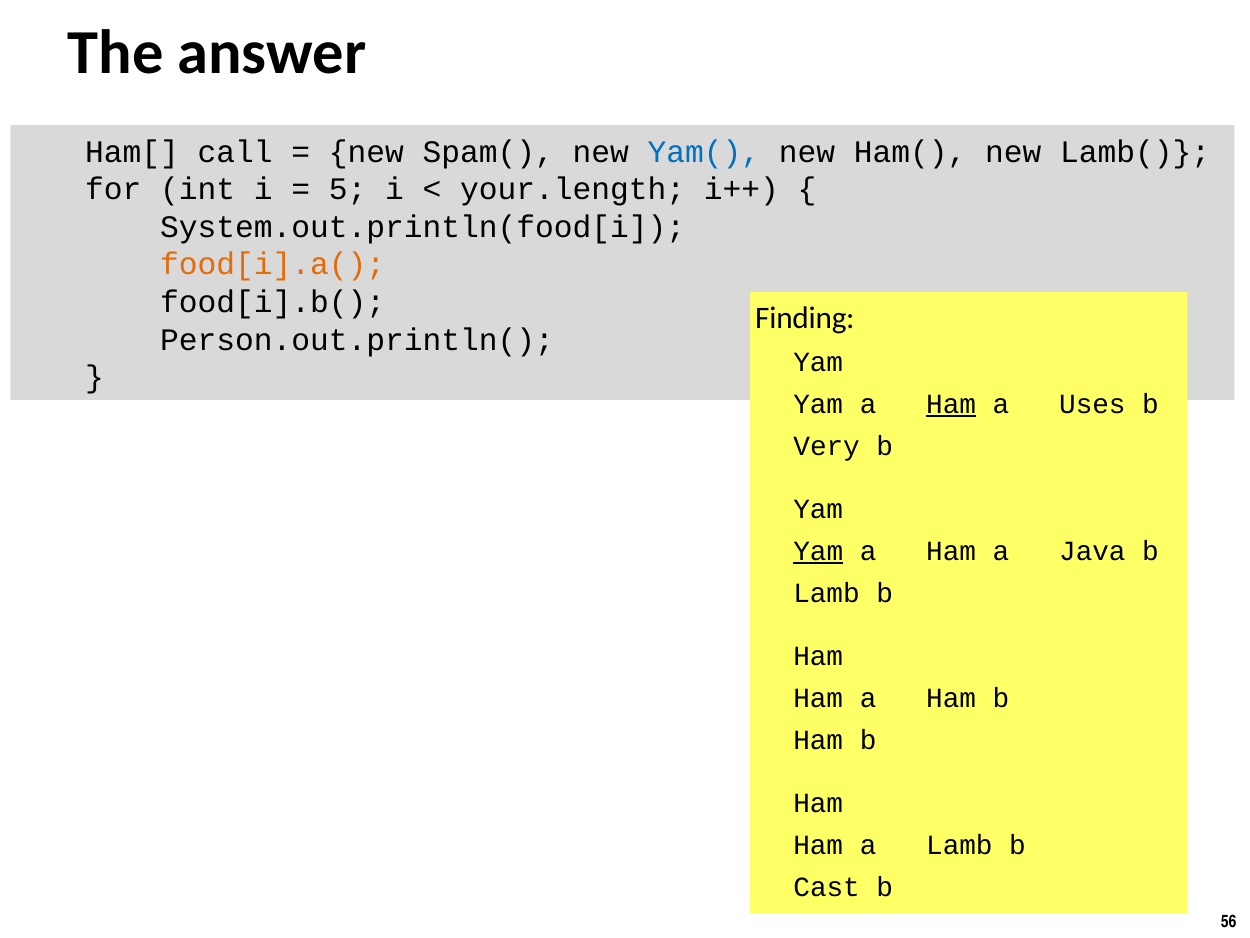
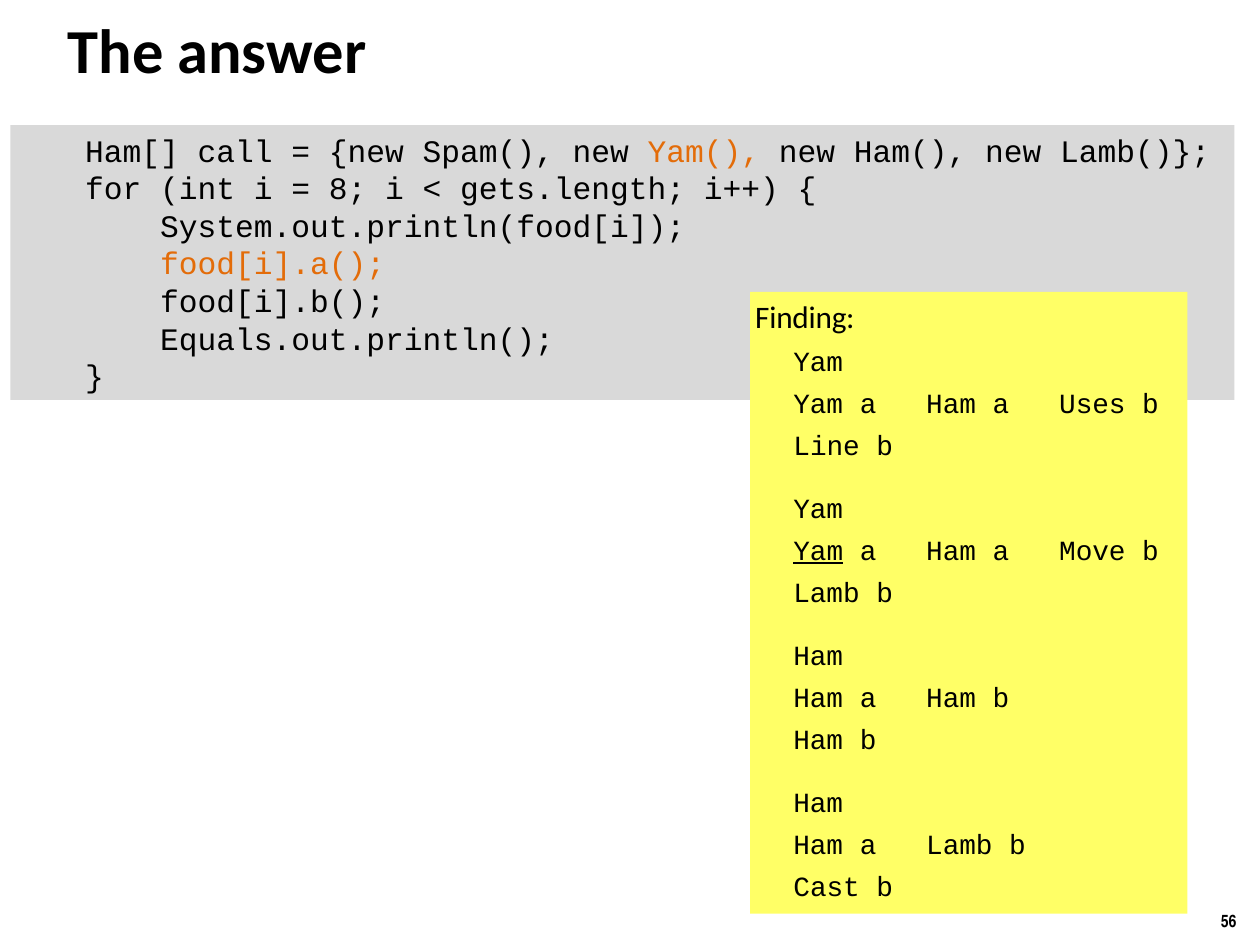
Yam( colour: blue -> orange
5: 5 -> 8
your.length: your.length -> gets.length
Person.out.println(: Person.out.println( -> Equals.out.println(
Ham at (951, 404) underline: present -> none
Very: Very -> Line
Java: Java -> Move
